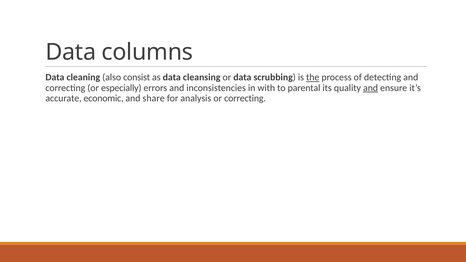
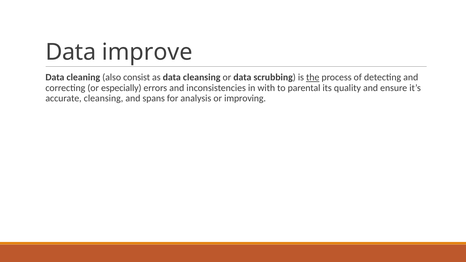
columns: columns -> improve
and at (371, 88) underline: present -> none
accurate economic: economic -> cleansing
share: share -> spans
or correcting: correcting -> improving
